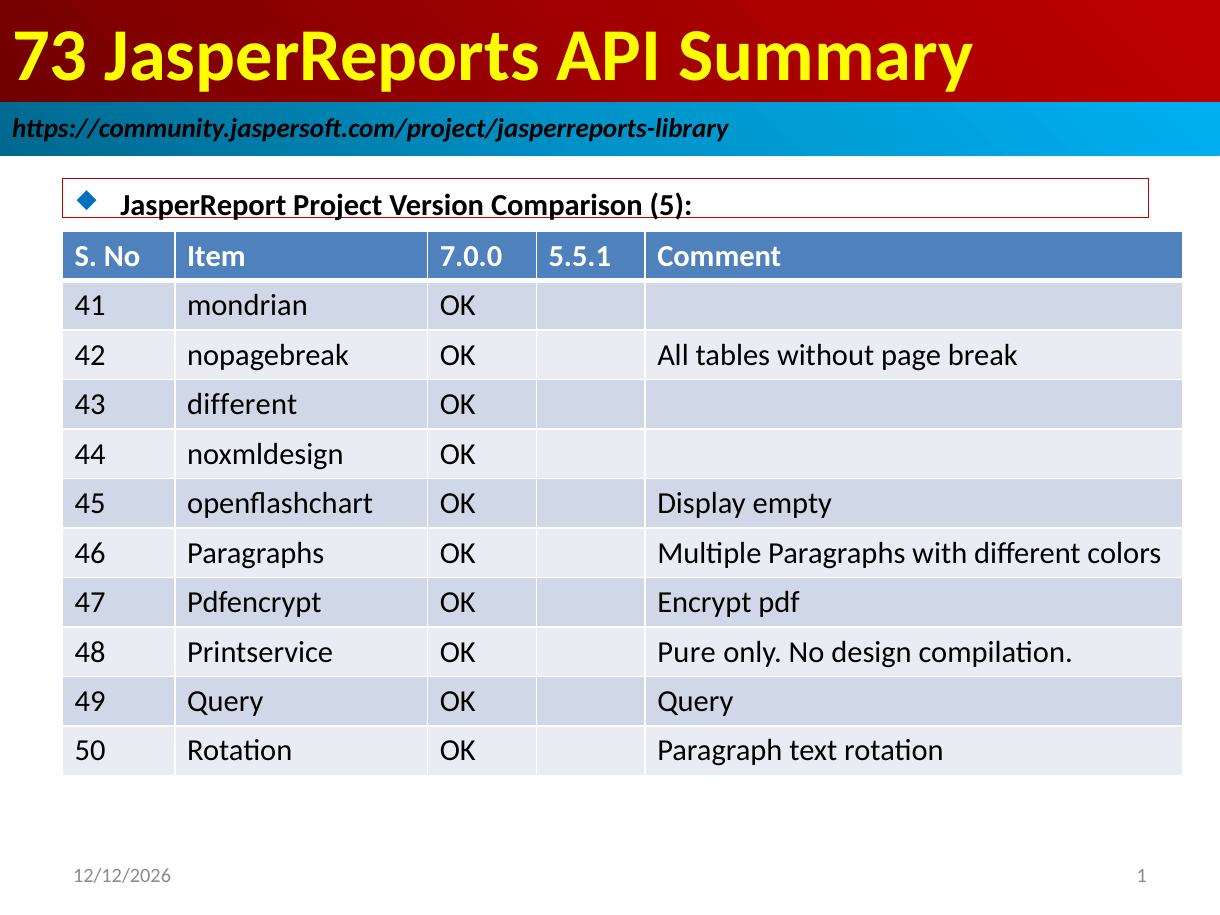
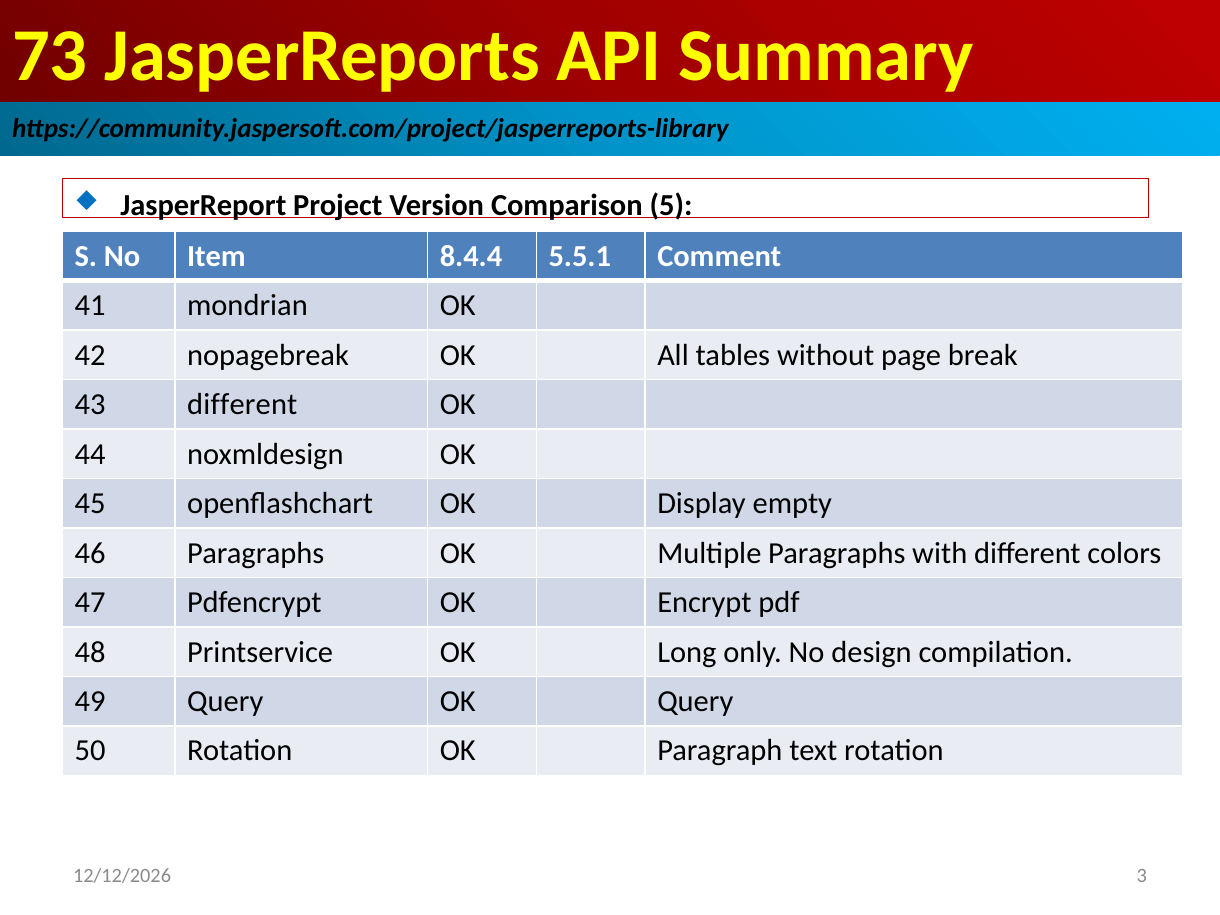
7.0.0: 7.0.0 -> 8.4.4
Pure: Pure -> Long
1: 1 -> 3
